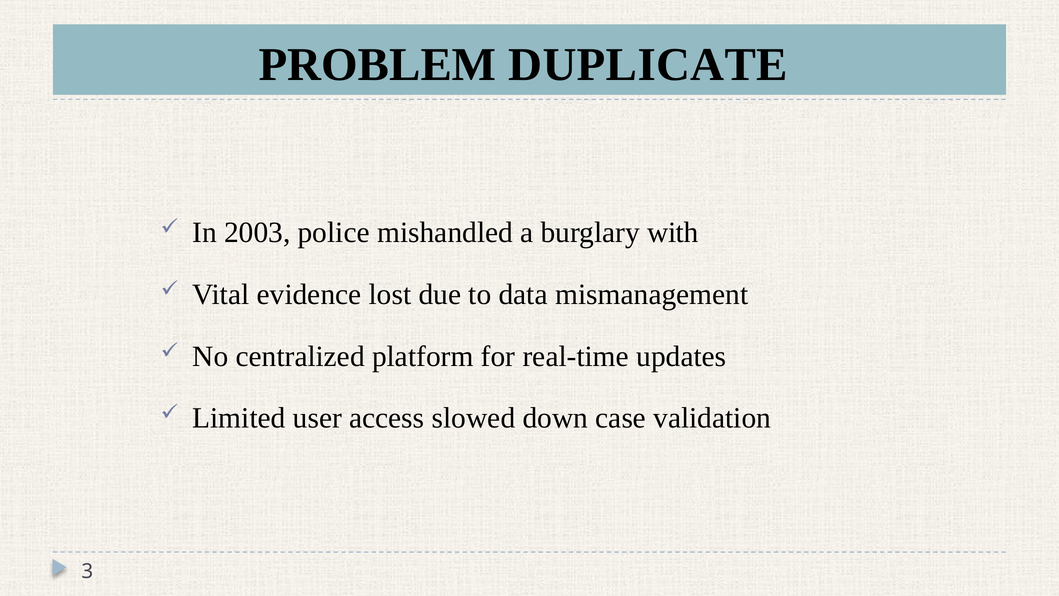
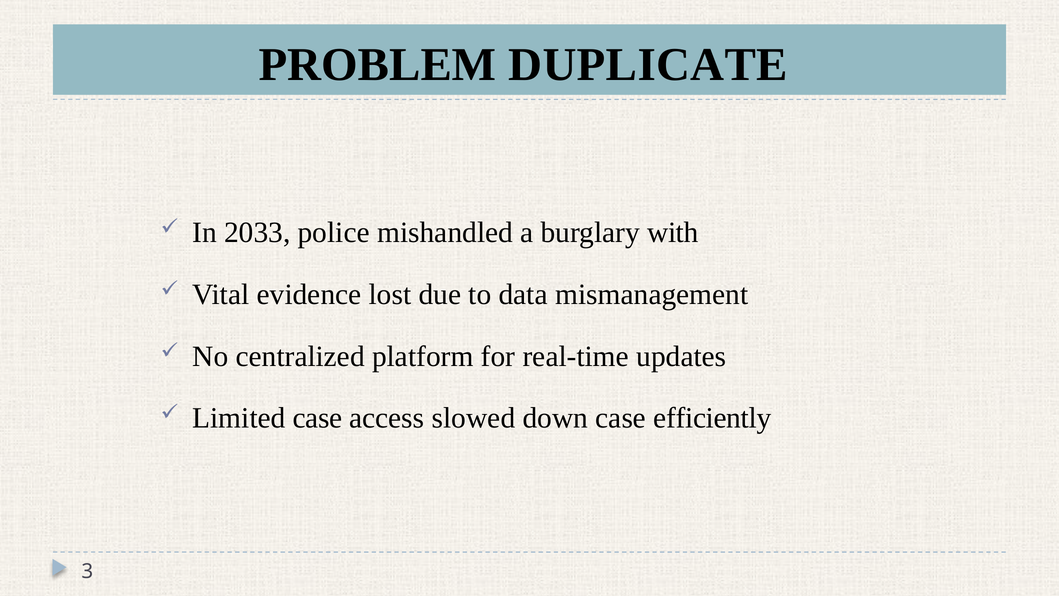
2003: 2003 -> 2033
Limited user: user -> case
validation: validation -> efficiently
